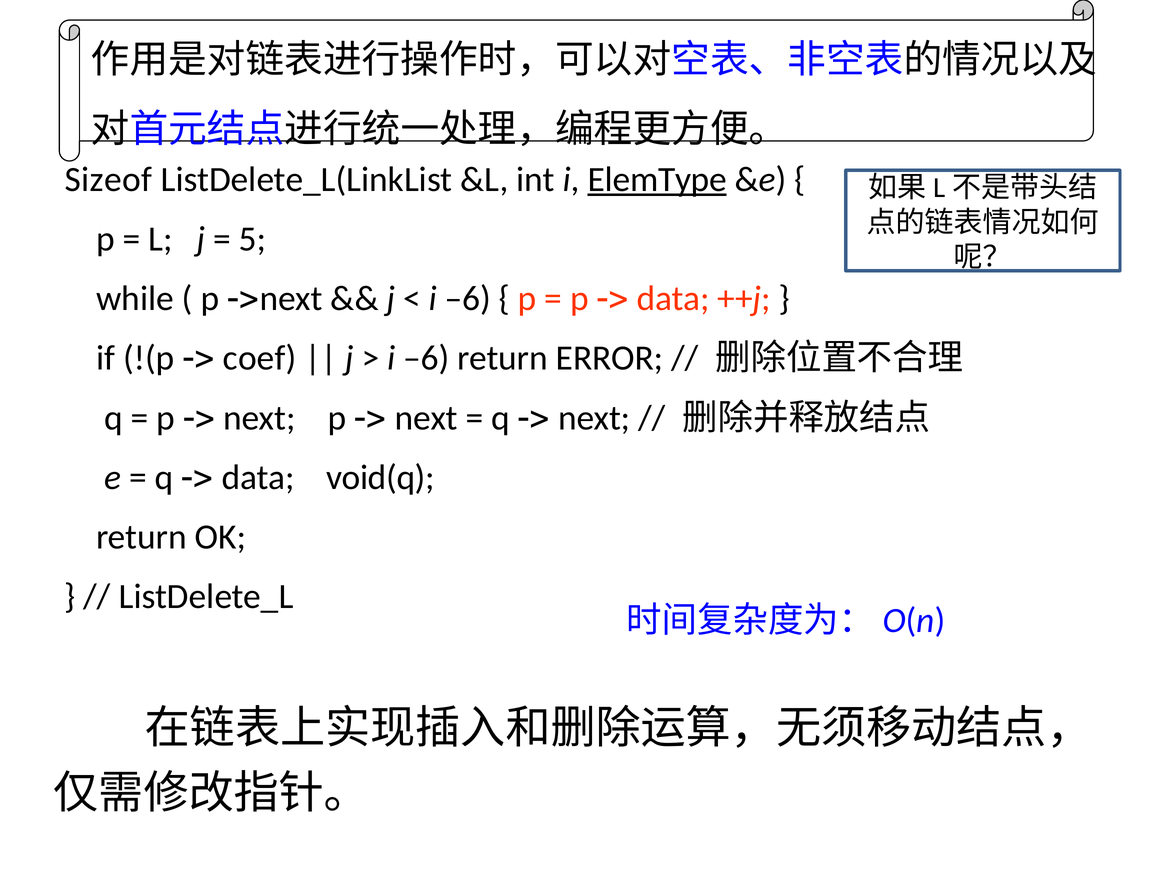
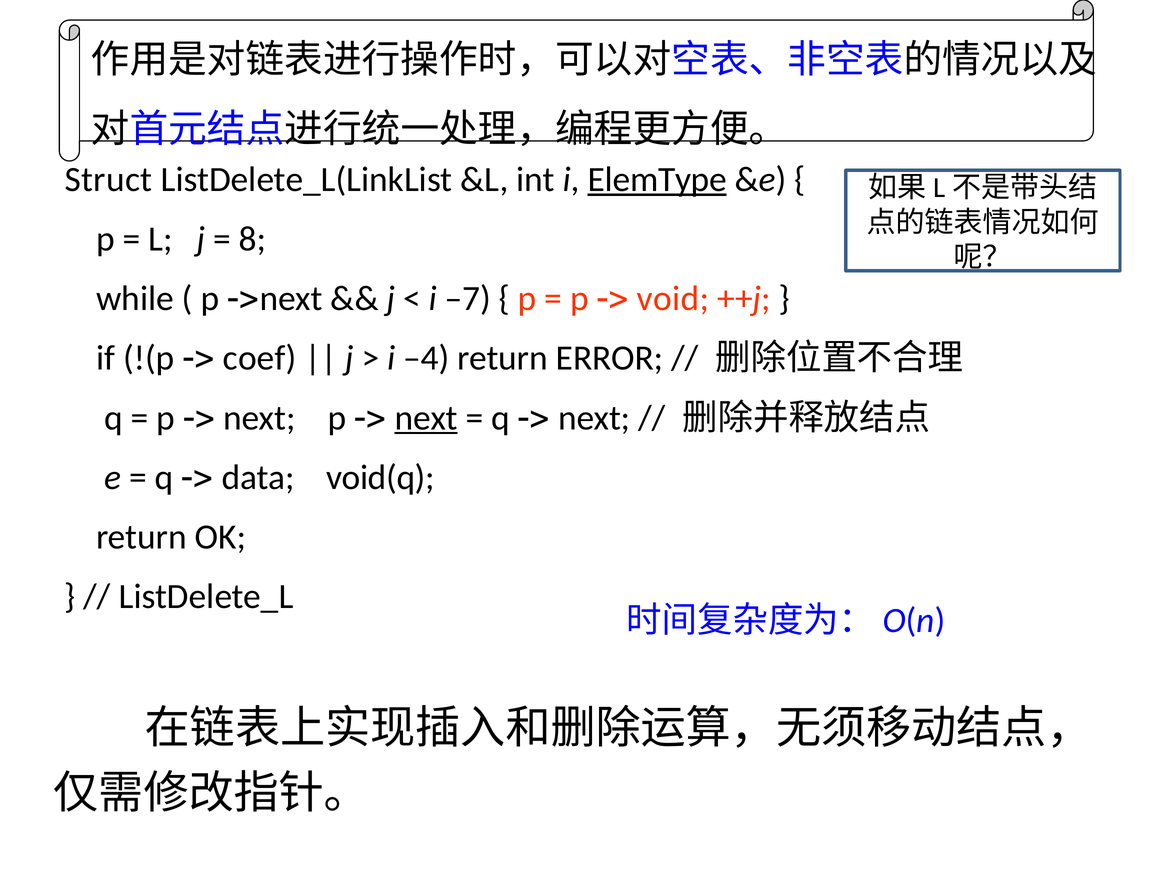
Sizeof: Sizeof -> Struct
5: 5 -> 8
–6 at (468, 299): –6 -> –7
data at (673, 299): data -> void
–6 at (426, 358): –6 -> –4
next at (426, 418) underline: none -> present
